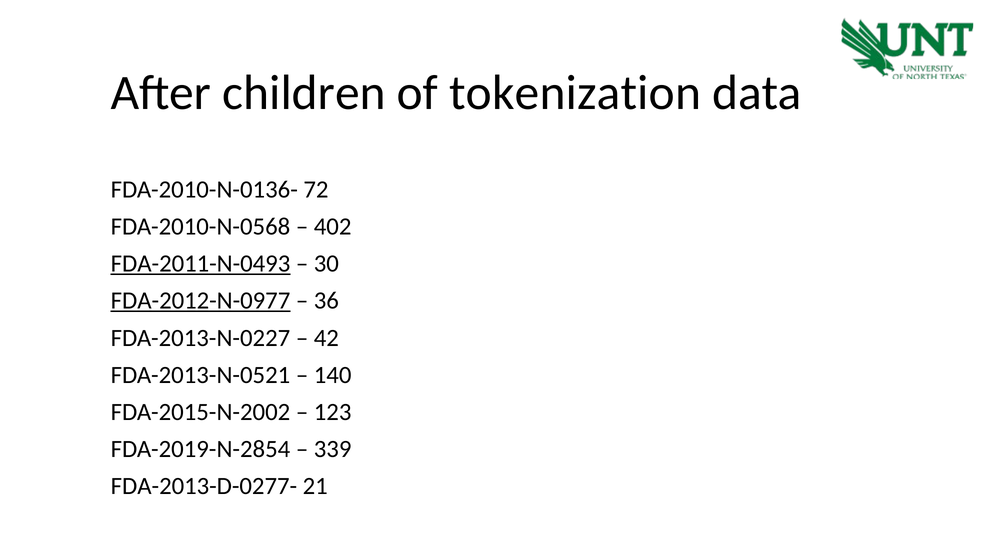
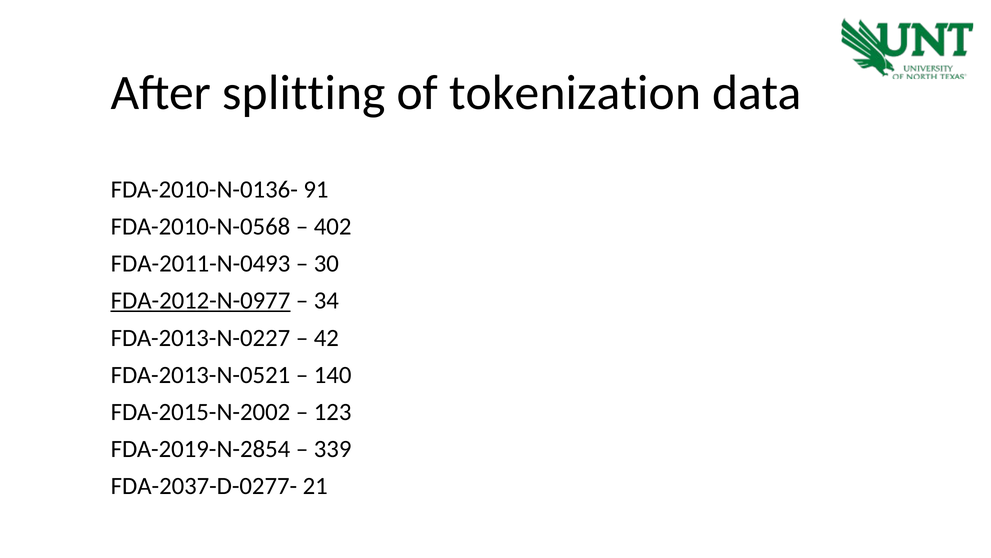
children: children -> splitting
72: 72 -> 91
FDA-2011-N-0493 underline: present -> none
36: 36 -> 34
FDA-2013-D-0277-: FDA-2013-D-0277- -> FDA-2037-D-0277-
